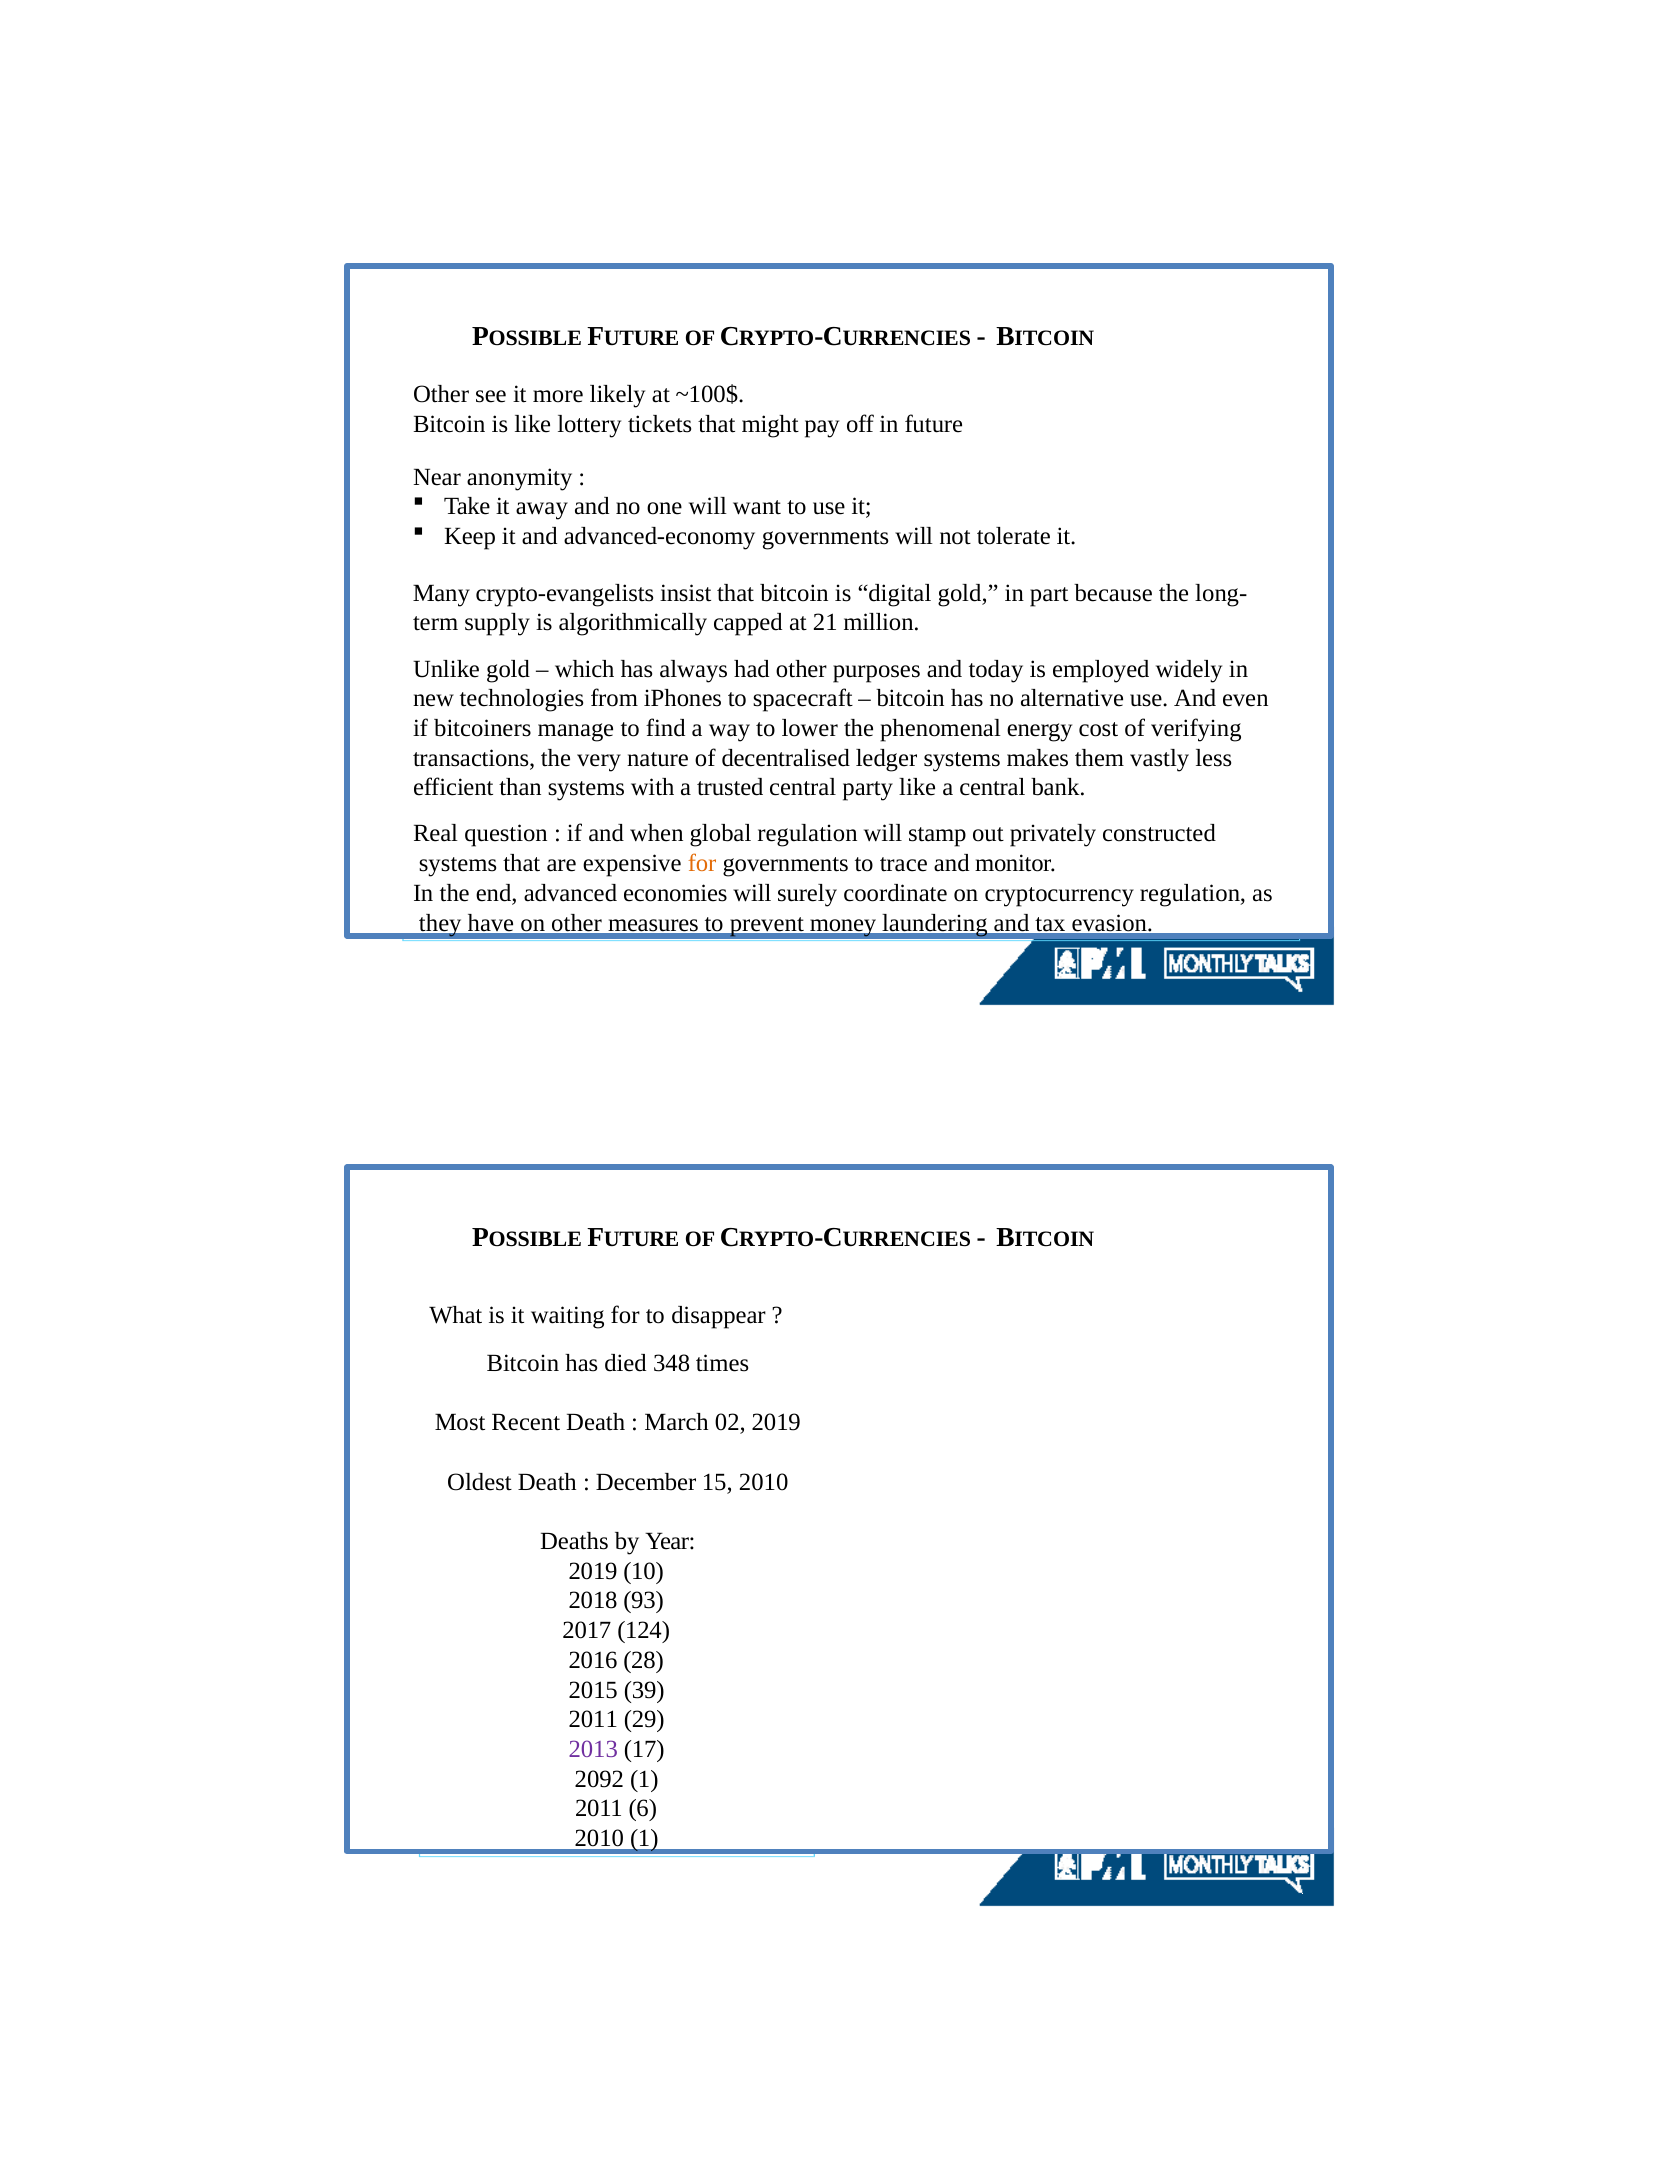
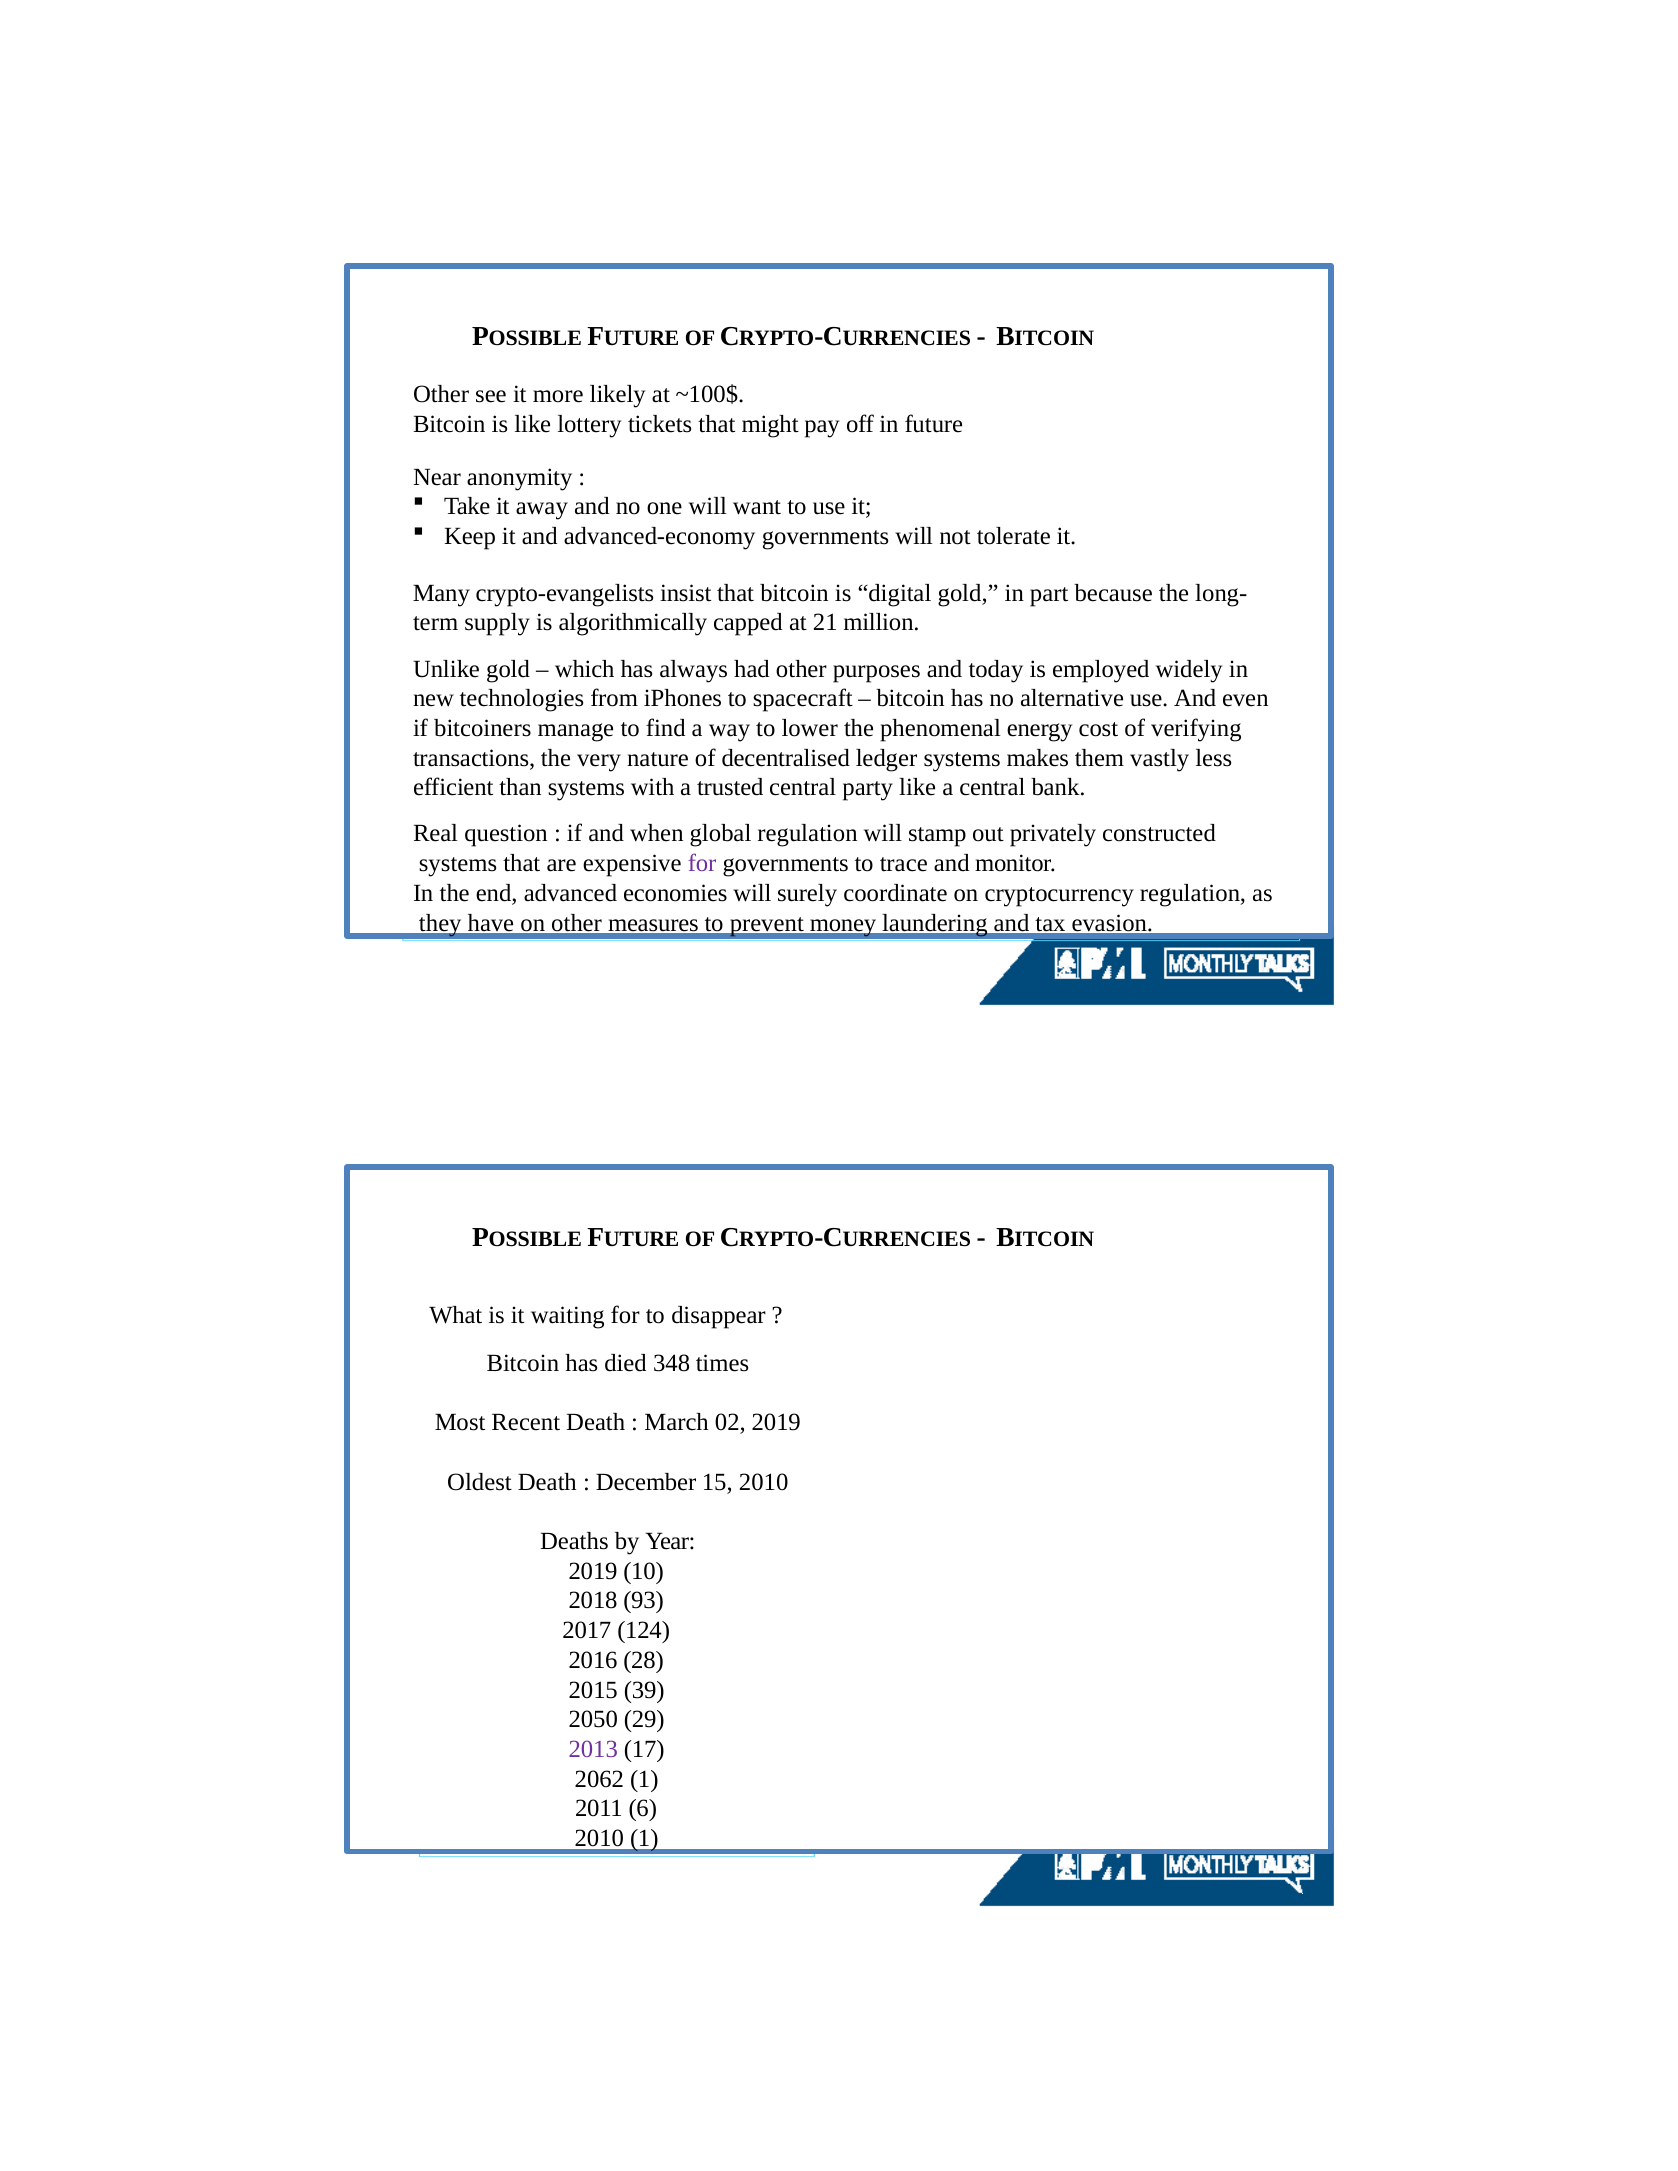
for at (702, 864) colour: orange -> purple
2011 at (593, 1720): 2011 -> 2050
2092: 2092 -> 2062
